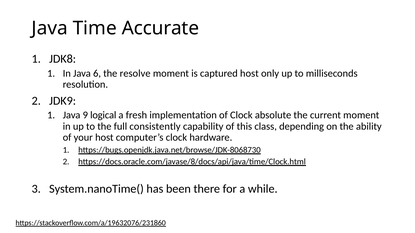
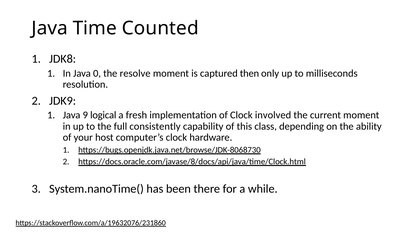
Accurate: Accurate -> Counted
6: 6 -> 0
captured host: host -> then
absolute: absolute -> involved
